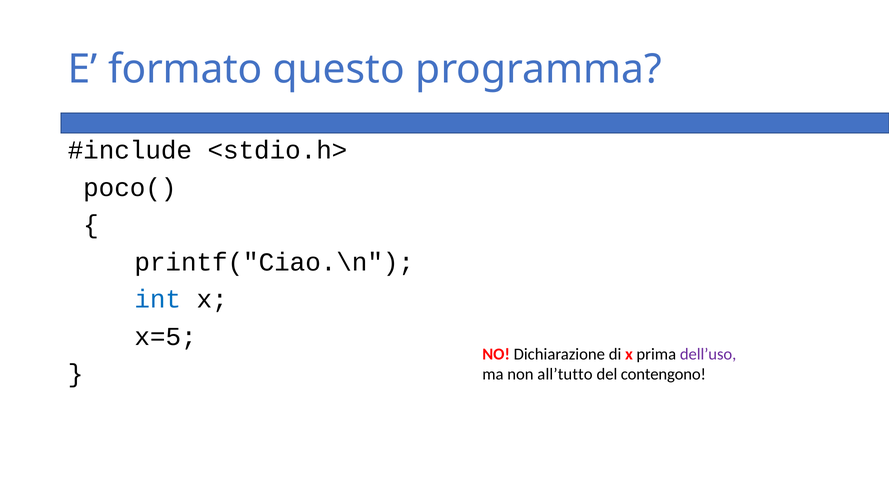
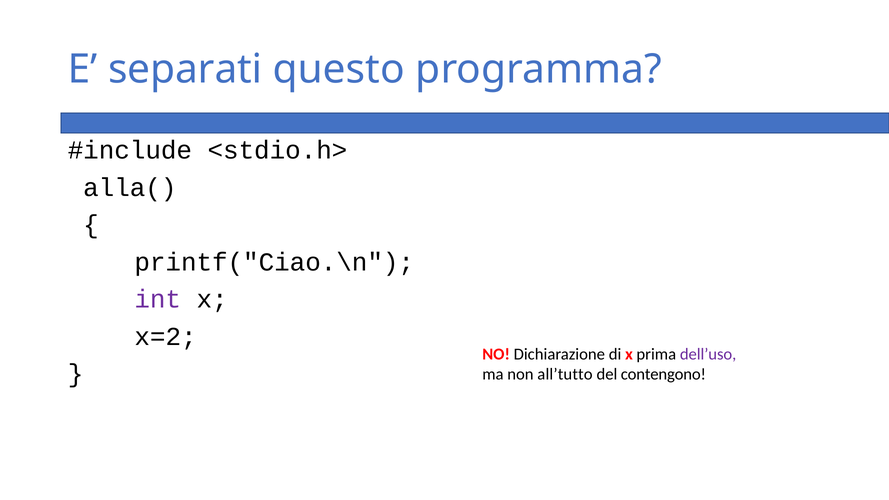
formato: formato -> separati
poco(: poco( -> alla(
int colour: blue -> purple
x=5: x=5 -> x=2
